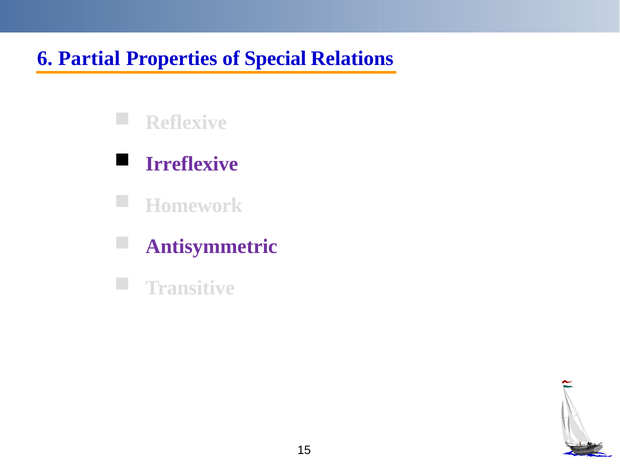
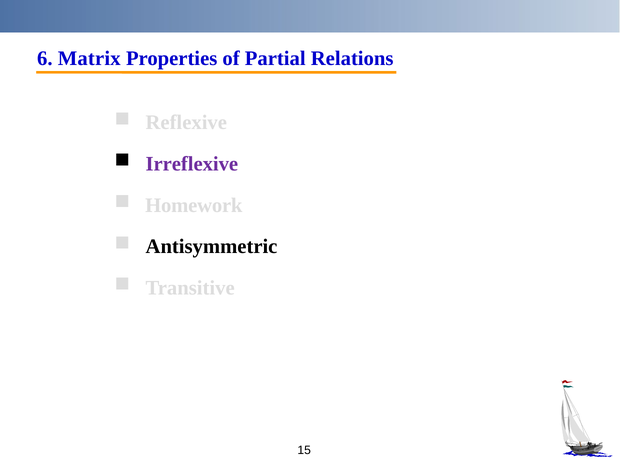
Partial: Partial -> Matrix
Special: Special -> Partial
Antisymmetric colour: purple -> black
